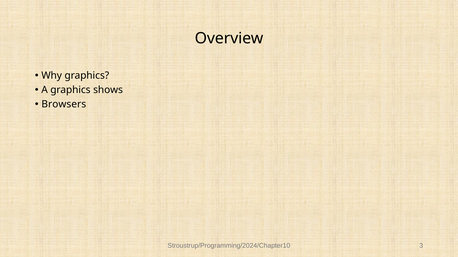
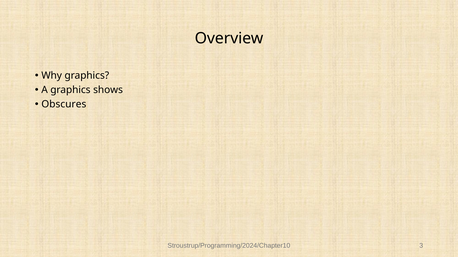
Browsers: Browsers -> Obscures
